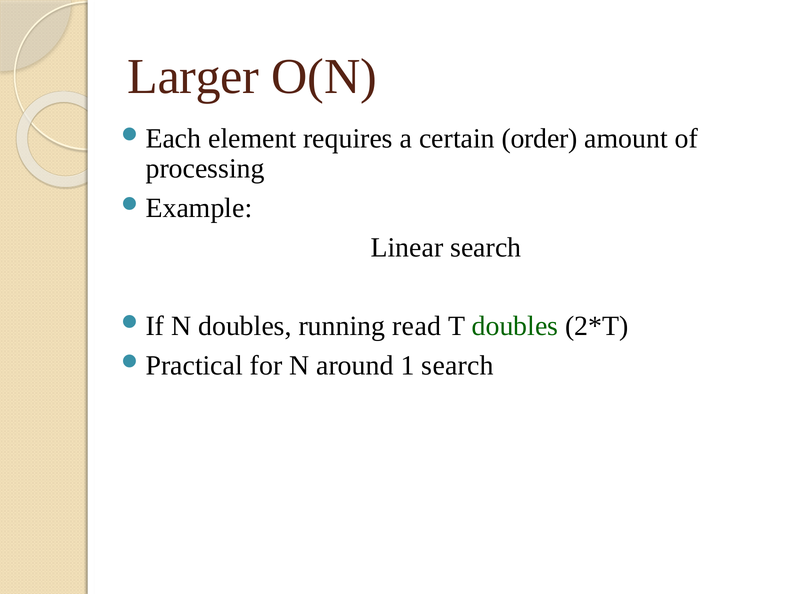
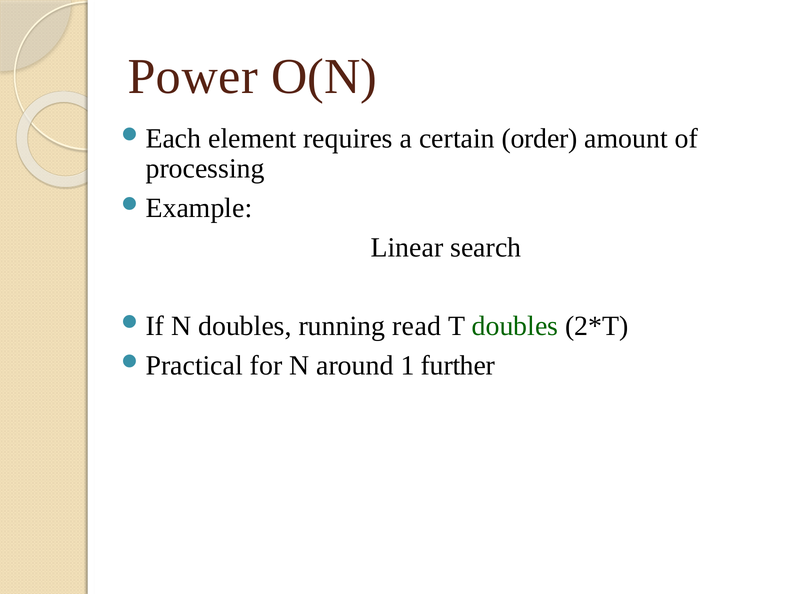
Larger: Larger -> Power
1 search: search -> further
